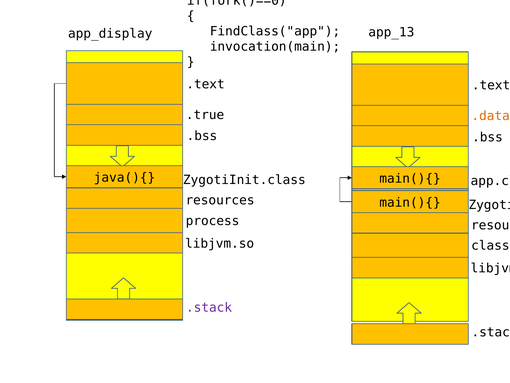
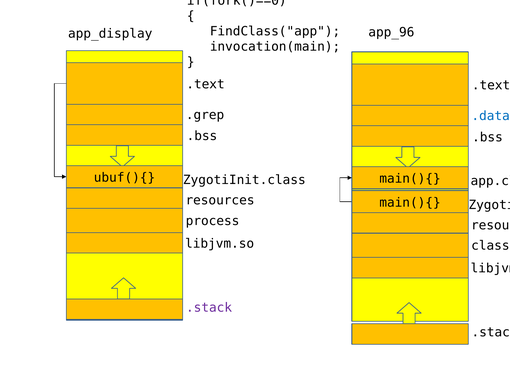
app_13: app_13 -> app_96
.true: .true -> .grep
.data colour: orange -> blue
java(){: java(){ -> ubuf(){
